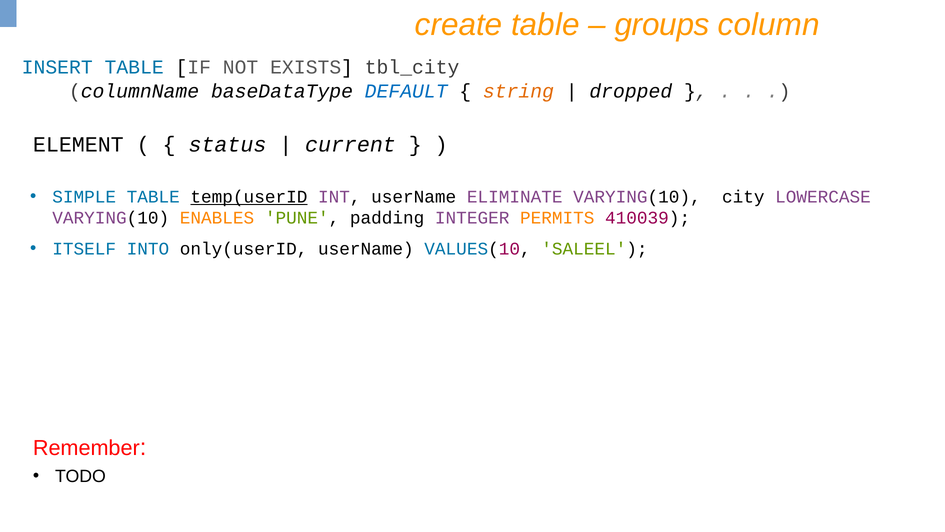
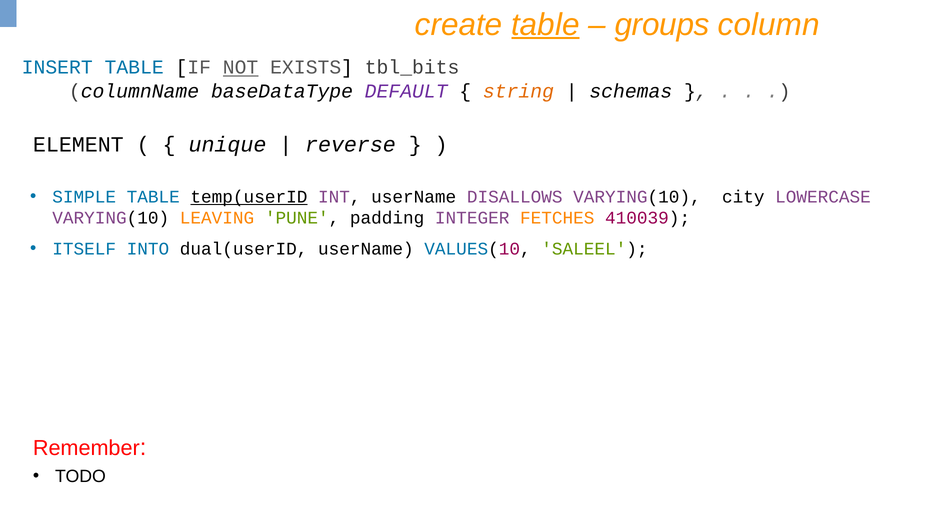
table at (545, 25) underline: none -> present
NOT underline: none -> present
tbl_city: tbl_city -> tbl_bits
DEFAULT colour: blue -> purple
dropped: dropped -> schemas
status: status -> unique
current: current -> reverse
ELIMINATE: ELIMINATE -> DISALLOWS
ENABLES: ENABLES -> LEAVING
PERMITS: PERMITS -> FETCHES
only(userID: only(userID -> dual(userID
